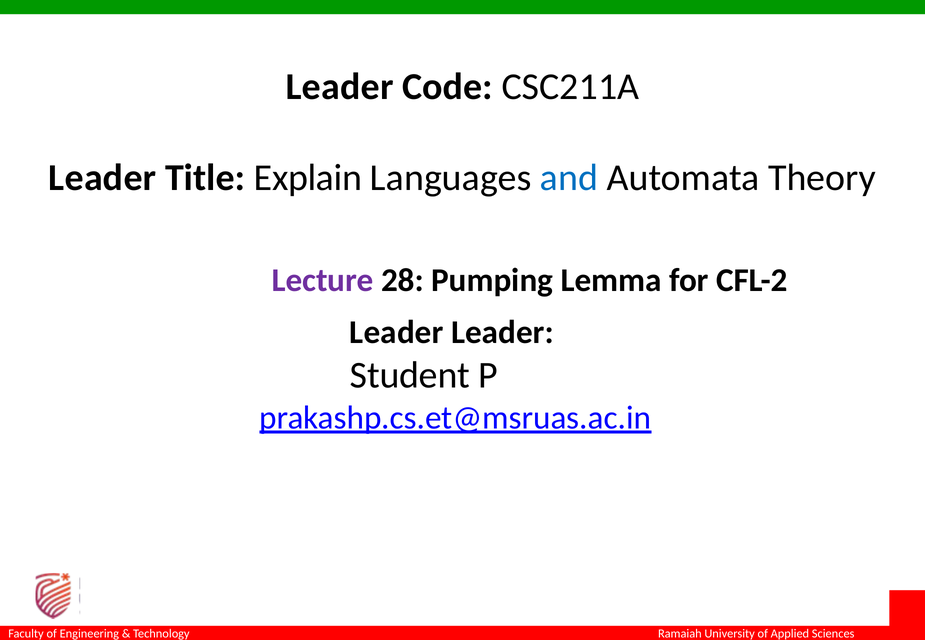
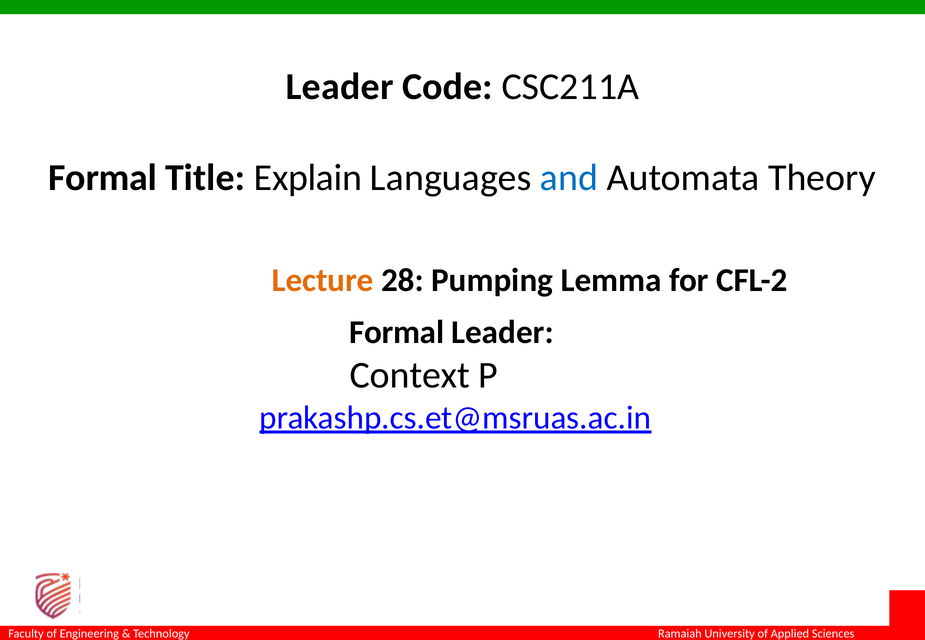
Leader at (102, 178): Leader -> Formal
Lecture colour: purple -> orange
Leader at (397, 332): Leader -> Formal
Student: Student -> Context
